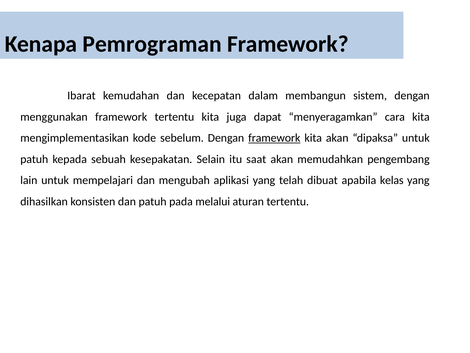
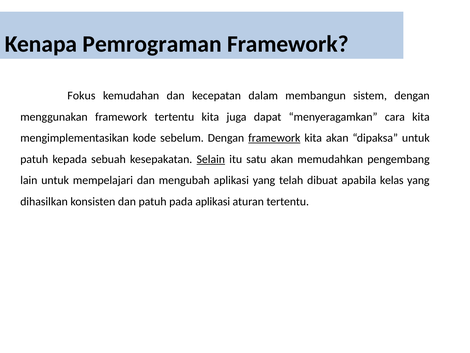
Ibarat: Ibarat -> Fokus
Selain underline: none -> present
saat: saat -> satu
pada melalui: melalui -> aplikasi
